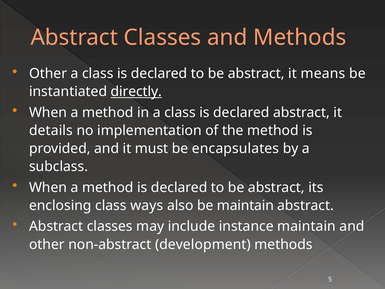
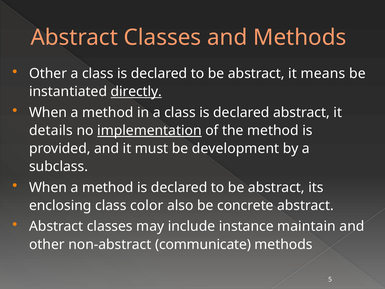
implementation underline: none -> present
encapsulates: encapsulates -> development
ways: ways -> color
be maintain: maintain -> concrete
development: development -> communicate
